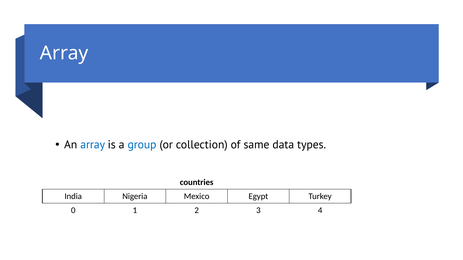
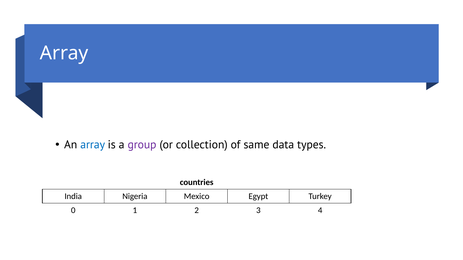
group colour: blue -> purple
